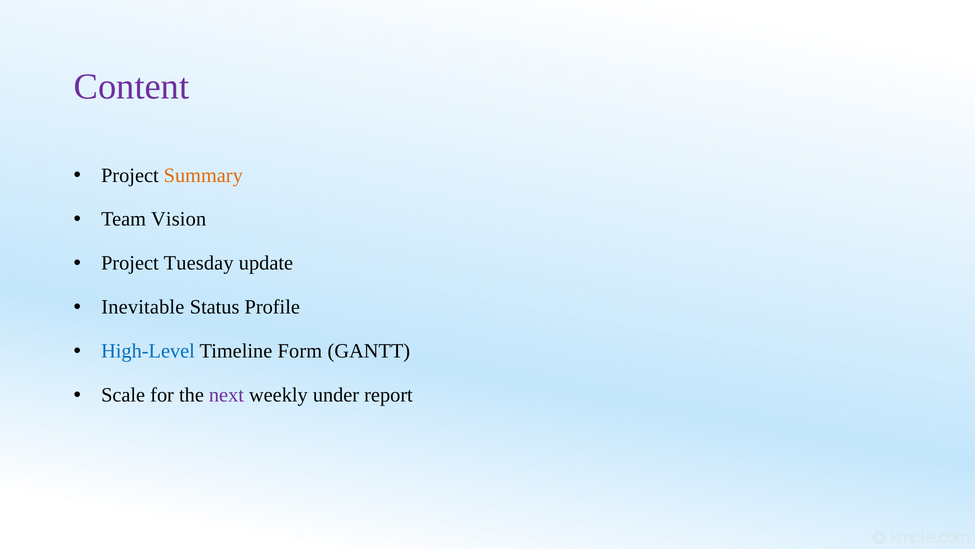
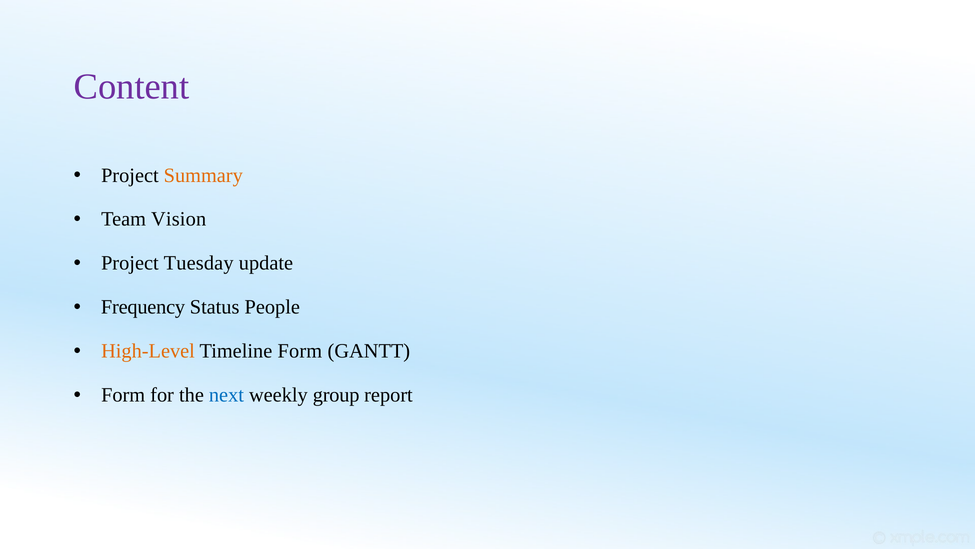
Inevitable: Inevitable -> Frequency
Profile: Profile -> People
High-Level colour: blue -> orange
Scale at (123, 395): Scale -> Form
next colour: purple -> blue
under: under -> group
